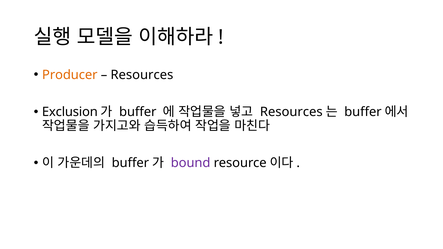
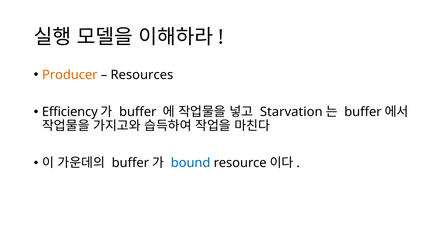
Exclusion: Exclusion -> Efficiency
Resources at (291, 112): Resources -> Starvation
bound colour: purple -> blue
